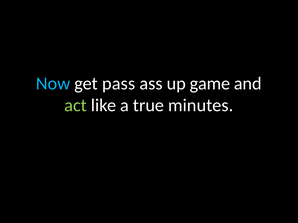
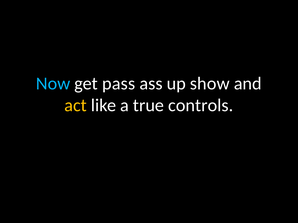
game: game -> show
act colour: light green -> yellow
minutes: minutes -> controls
